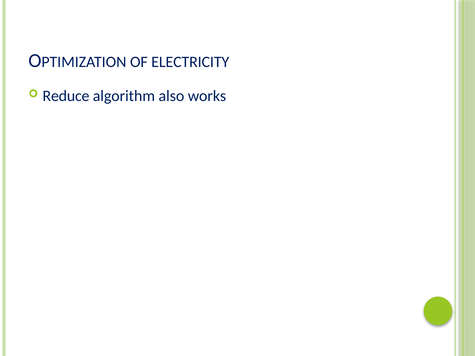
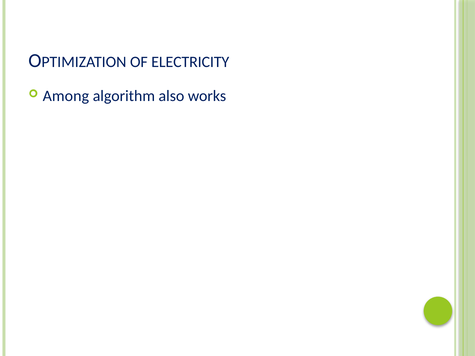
Reduce: Reduce -> Among
